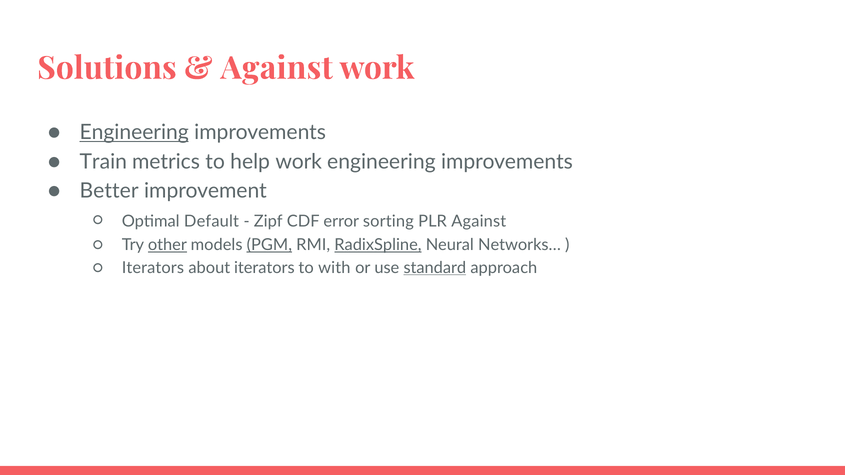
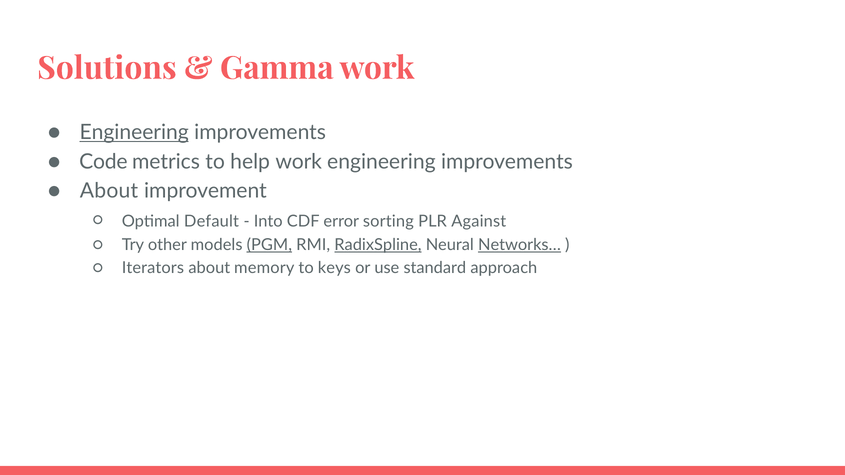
Against at (277, 68): Against -> Gamma
Train: Train -> Code
Better at (109, 191): Better -> About
Zipf: Zipf -> Into
other underline: present -> none
Networks… underline: none -> present
about iterators: iterators -> memory
with: with -> keys
standard underline: present -> none
